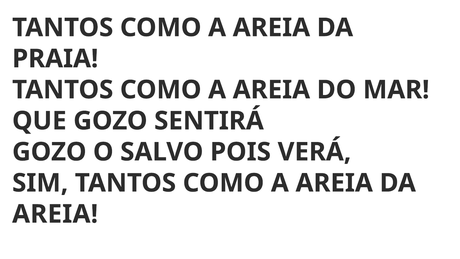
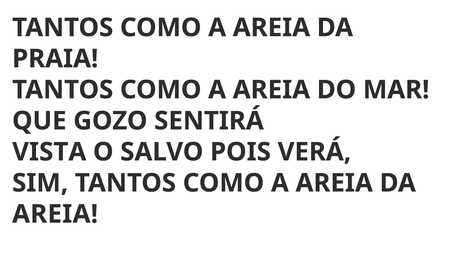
GOZO at (49, 152): GOZO -> VISTA
